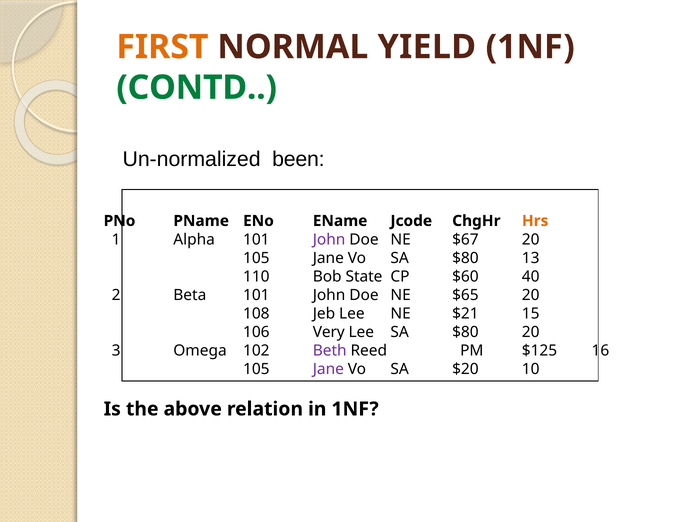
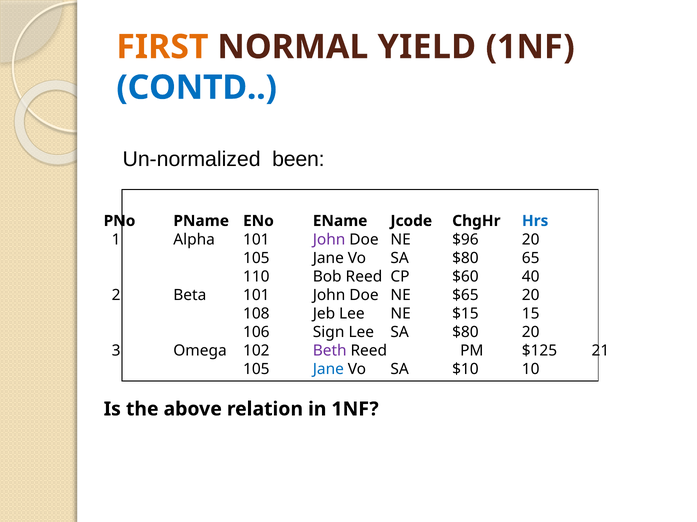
CONTD colour: green -> blue
Hrs colour: orange -> blue
$67: $67 -> $96
13: 13 -> 65
Bob State: State -> Reed
$21: $21 -> $15
Very: Very -> Sign
16: 16 -> 21
Jane at (328, 370) colour: purple -> blue
$20: $20 -> $10
